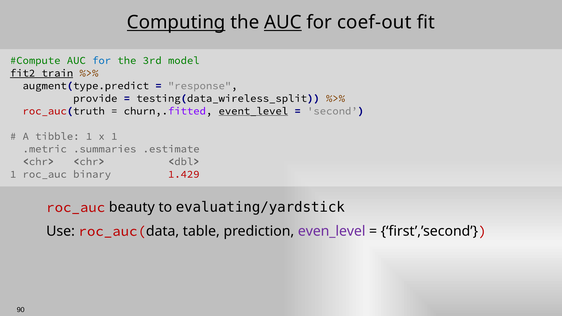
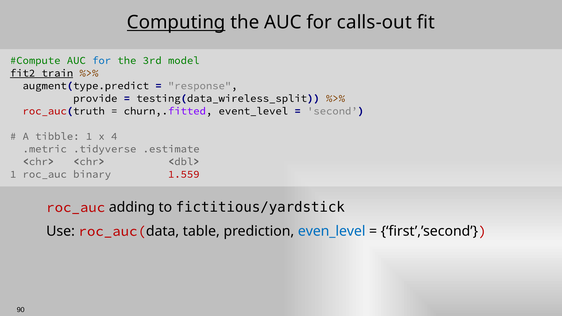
AUC at (283, 22) underline: present -> none
coef-out: coef-out -> calls-out
event_level underline: present -> none
x 1: 1 -> 4
.summaries: .summaries -> .tidyverse
1.429: 1.429 -> 1.559
beauty: beauty -> adding
evaluating/yardstick: evaluating/yardstick -> fictitious/yardstick
even_level colour: purple -> blue
